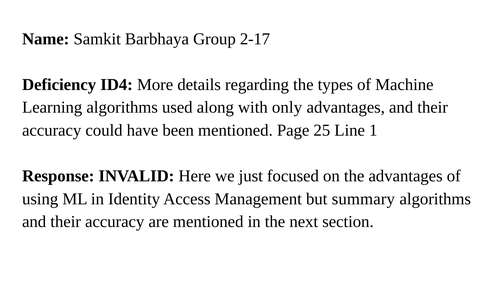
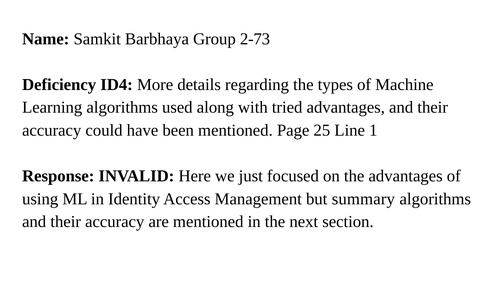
2-17: 2-17 -> 2-73
only: only -> tried
